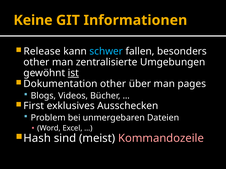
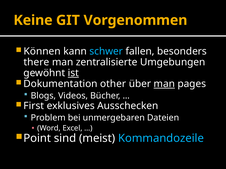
Informationen: Informationen -> Vorgenommen
Release: Release -> Können
other at (36, 62): other -> there
man at (164, 84) underline: none -> present
Hash: Hash -> Point
Kommandozeile colour: pink -> light blue
